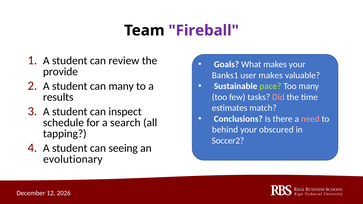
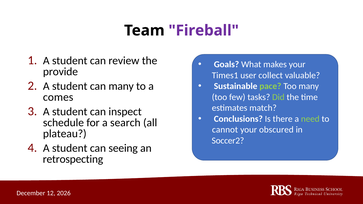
Banks1: Banks1 -> Times1
user makes: makes -> collect
results: results -> comes
Did colour: pink -> light green
need colour: pink -> light green
behind: behind -> cannot
tapping: tapping -> plateau
evolutionary: evolutionary -> retrospecting
